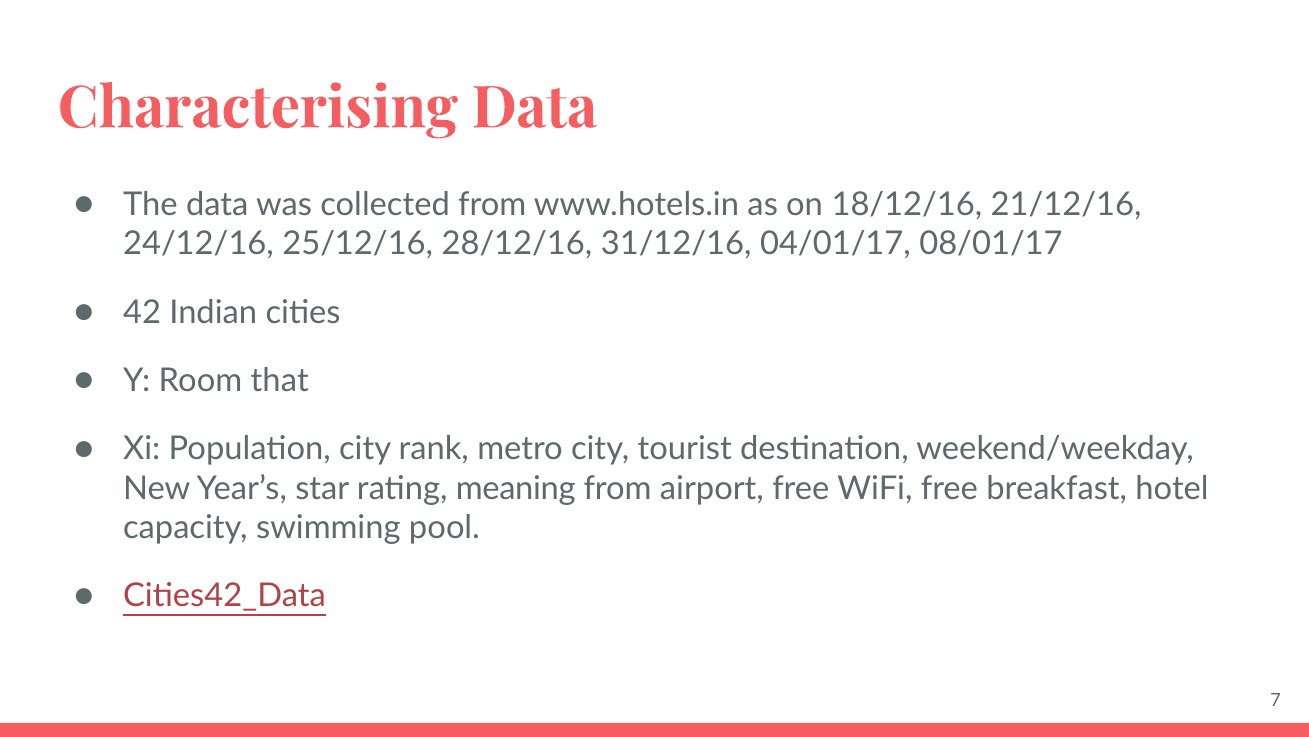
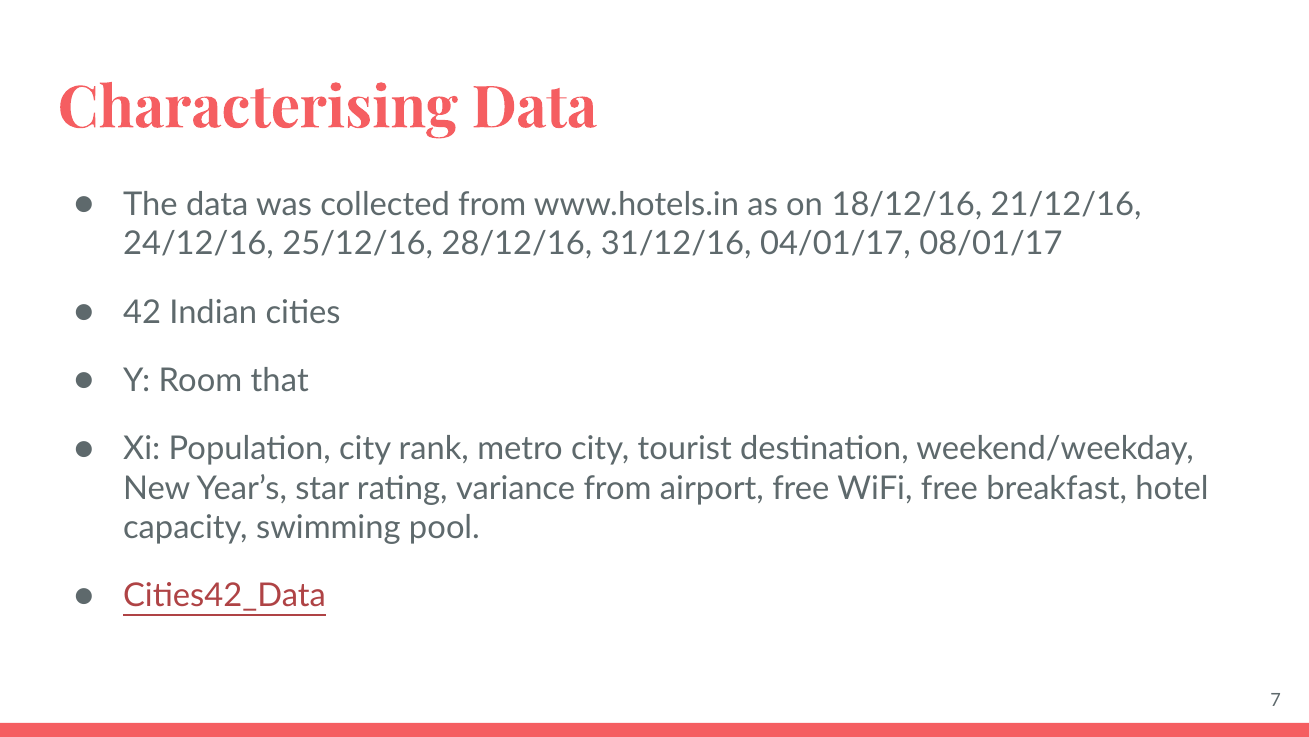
meaning: meaning -> variance
